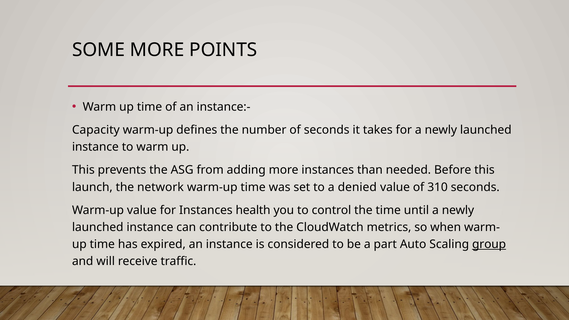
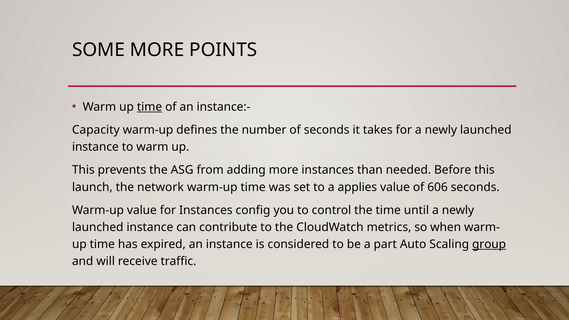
time at (150, 107) underline: none -> present
denied: denied -> applies
310: 310 -> 606
health: health -> config
